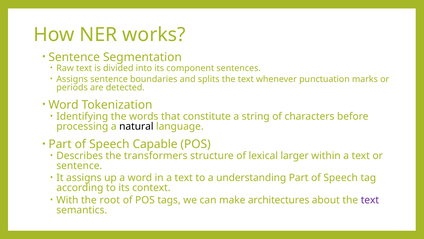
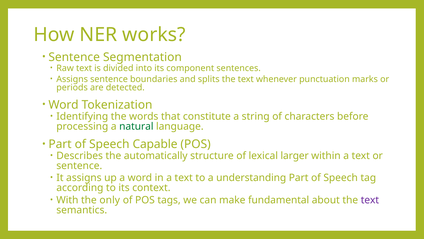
natural colour: black -> green
transformers: transformers -> automatically
root: root -> only
architectures: architectures -> fundamental
